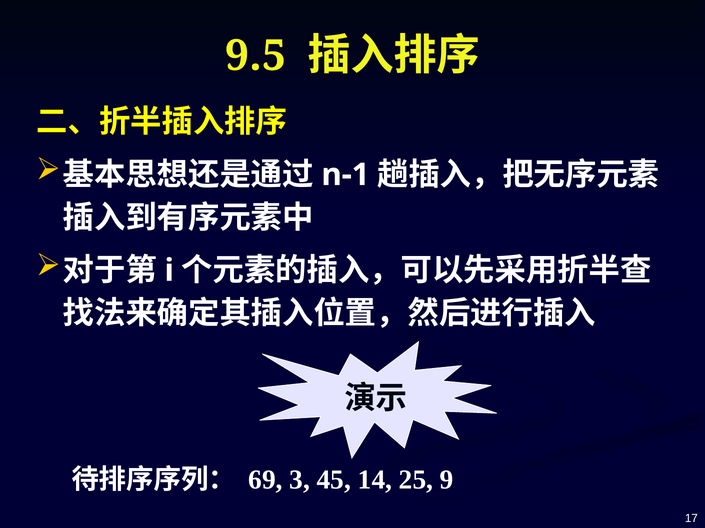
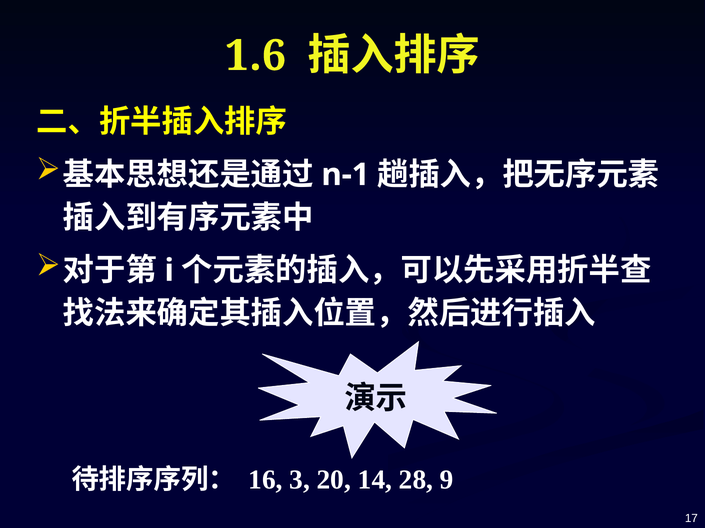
9.5: 9.5 -> 1.6
69: 69 -> 16
45: 45 -> 20
25: 25 -> 28
